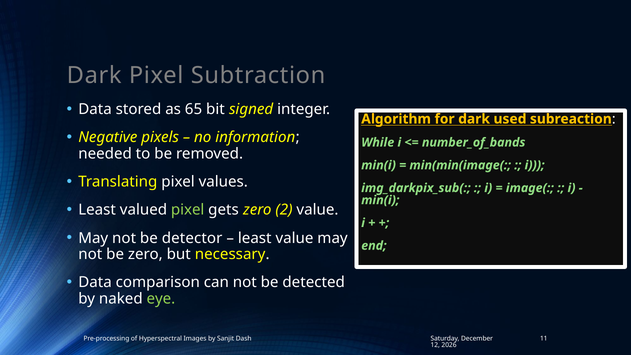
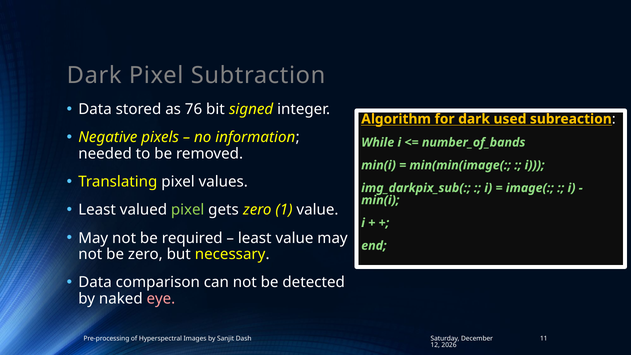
65: 65 -> 76
2: 2 -> 1
detector: detector -> required
eye colour: light green -> pink
